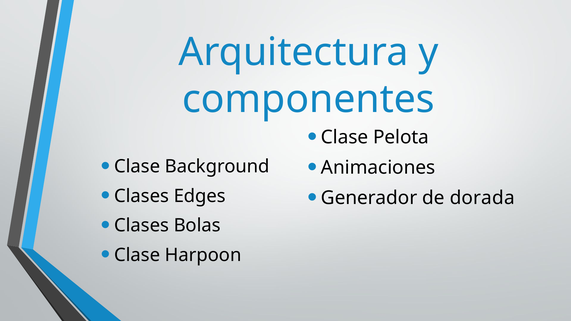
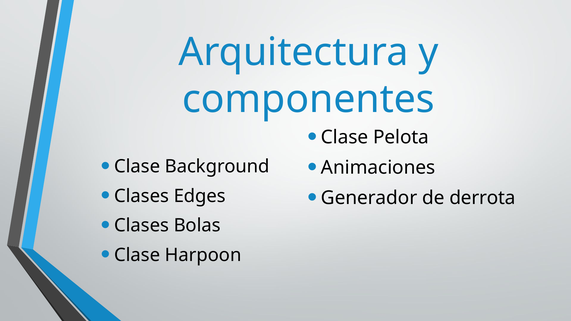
dorada: dorada -> derrota
